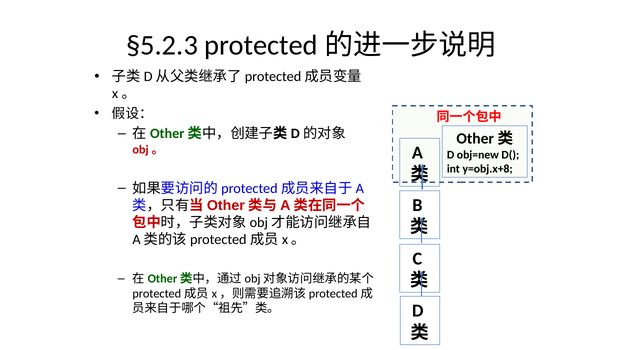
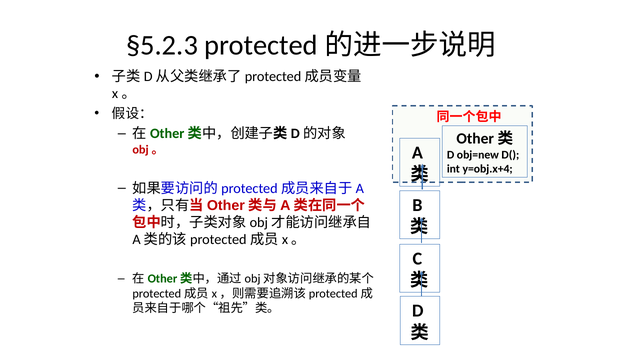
y=obj.x+8: y=obj.x+8 -> y=obj.x+4
